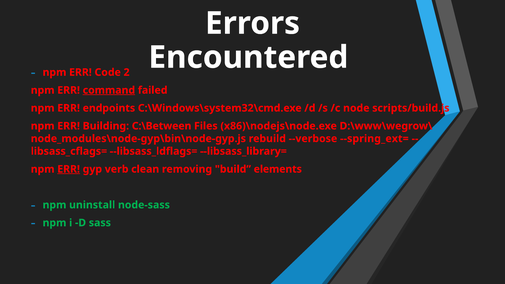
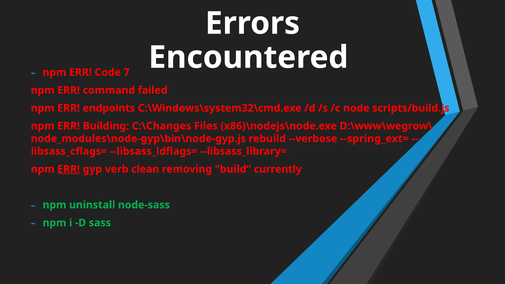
2: 2 -> 7
command underline: present -> none
C:\Between: C:\Between -> C:\Changes
elements: elements -> currently
